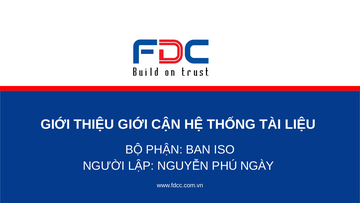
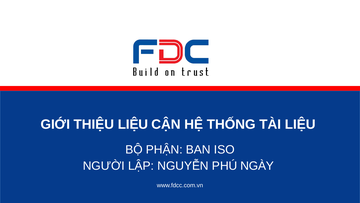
THIỆU GIỚI: GIỚI -> LIỆU
